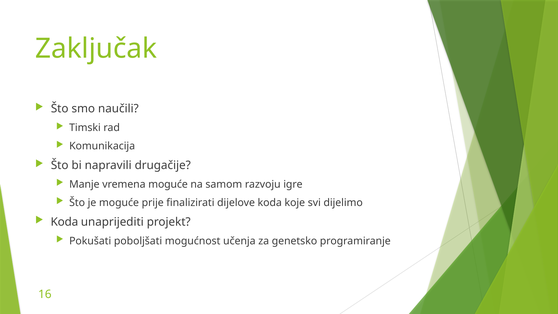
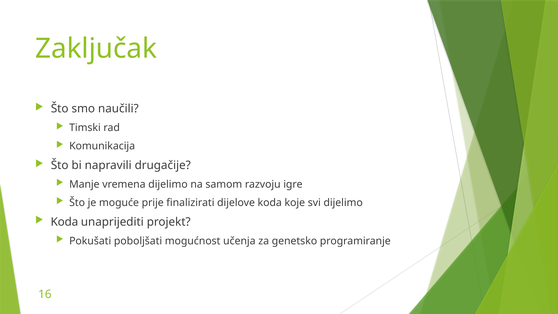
vremena moguće: moguće -> dijelimo
